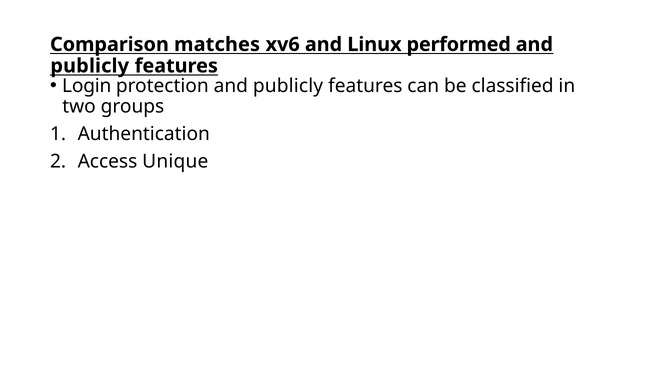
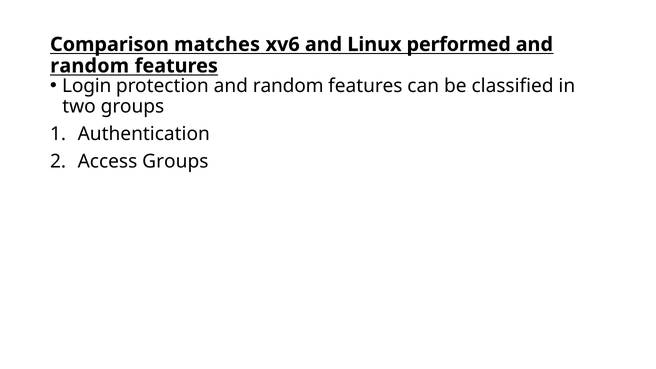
publicly at (90, 66): publicly -> random
protection and publicly: publicly -> random
Access Unique: Unique -> Groups
